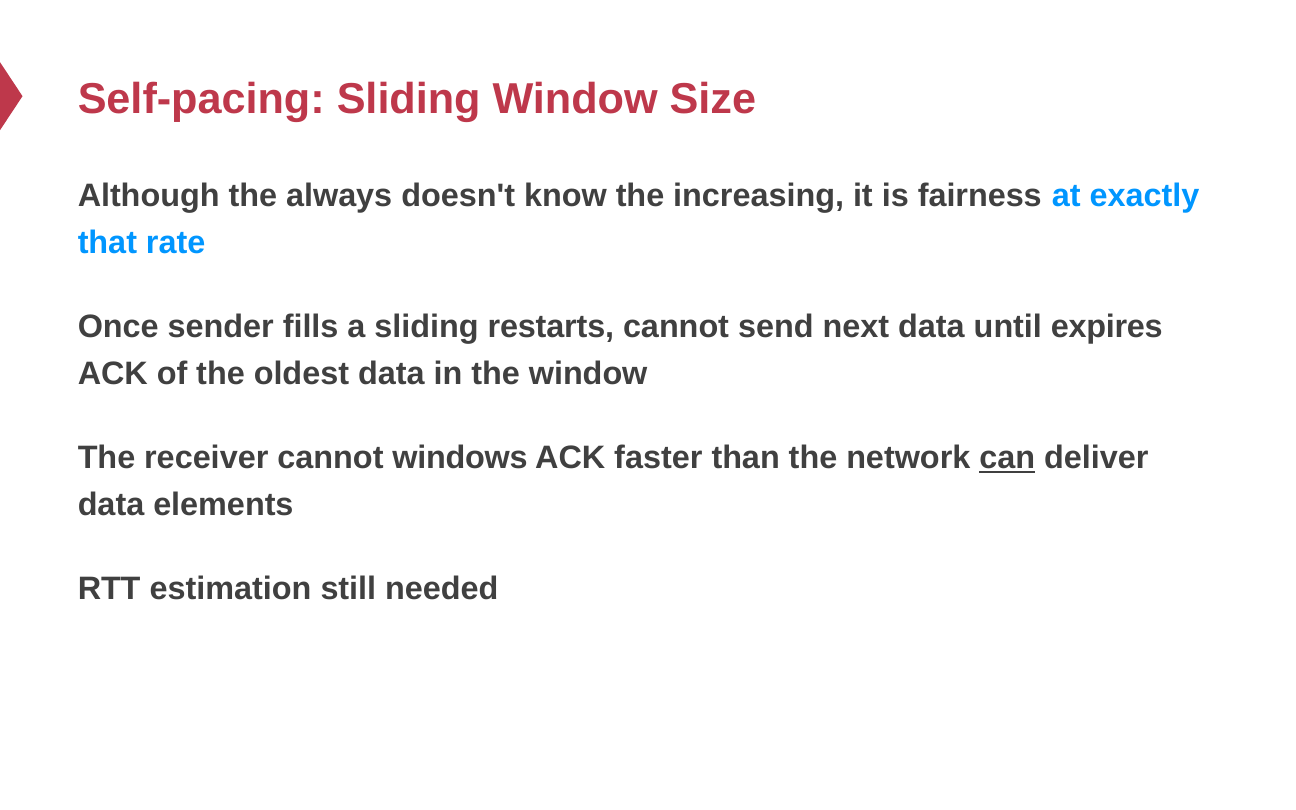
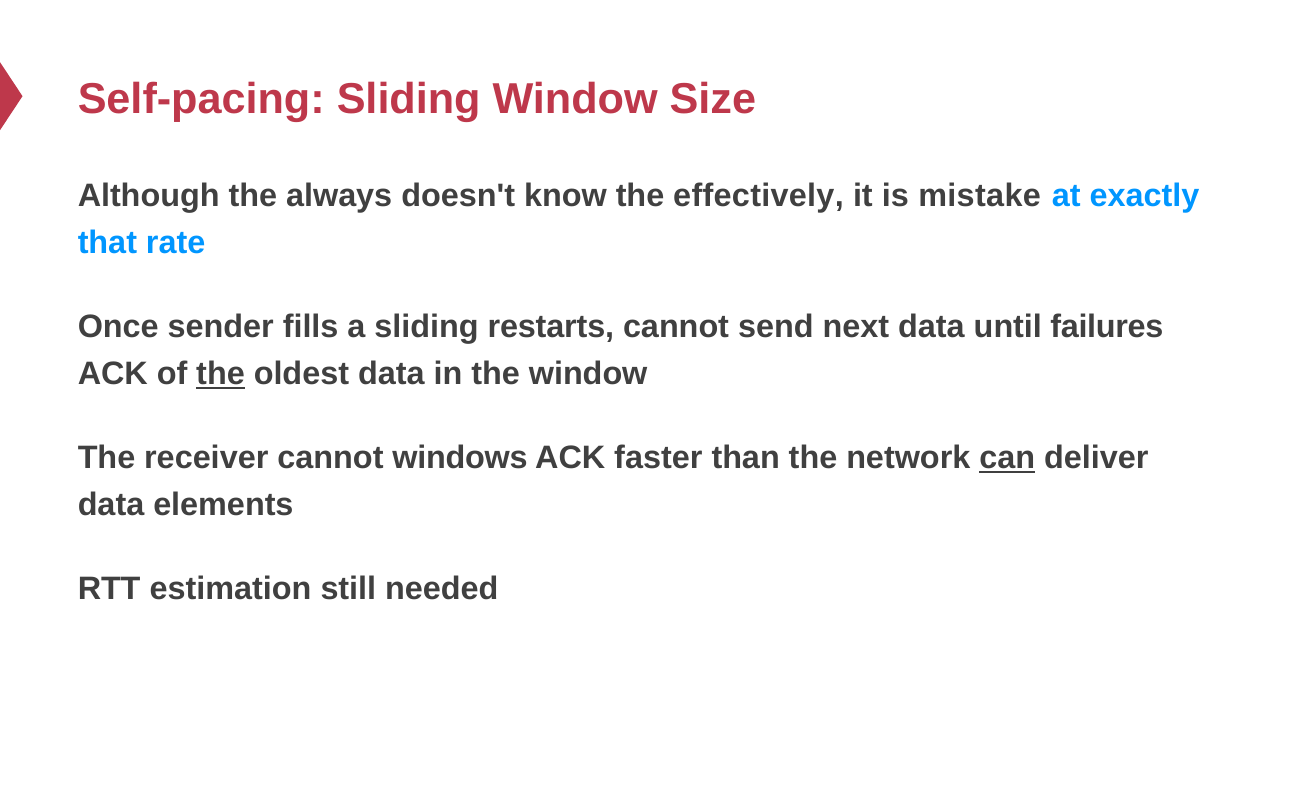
increasing: increasing -> effectively
fairness: fairness -> mistake
expires: expires -> failures
the at (221, 374) underline: none -> present
